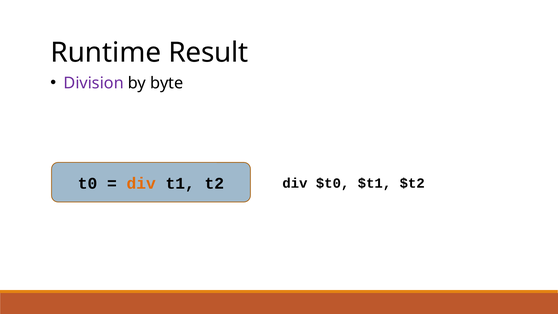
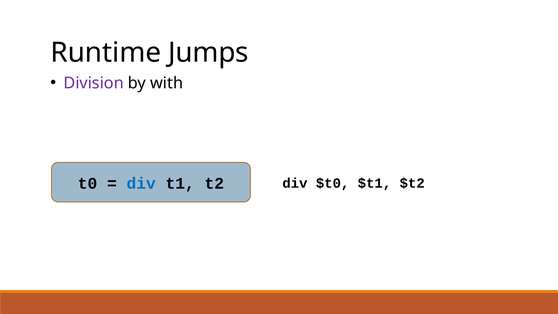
Result: Result -> Jumps
byte: byte -> with
div at (141, 183) colour: orange -> blue
